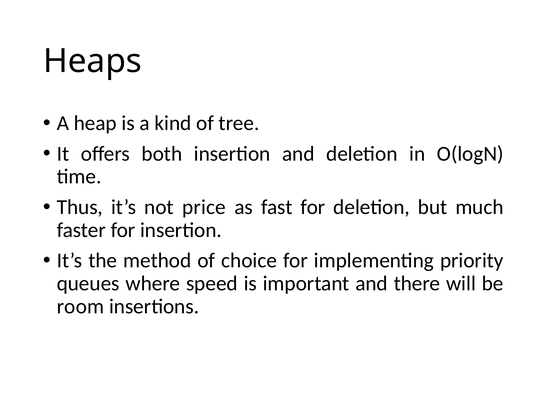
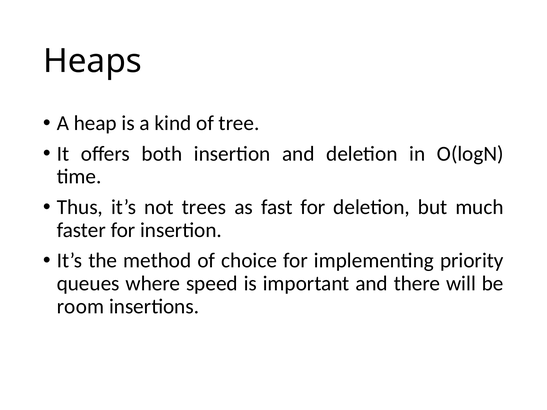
price: price -> trees
